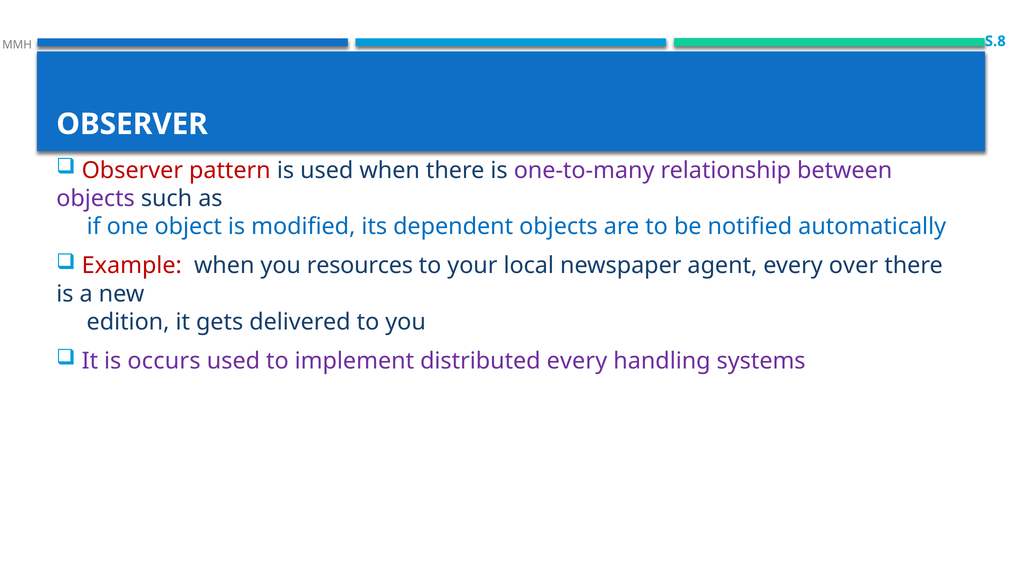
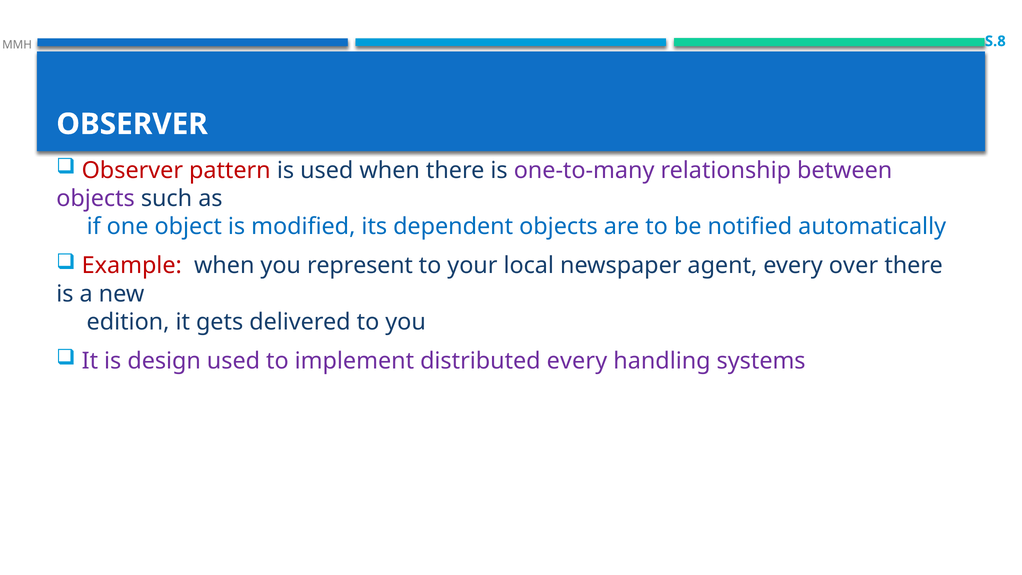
resources: resources -> represent
occurs: occurs -> design
